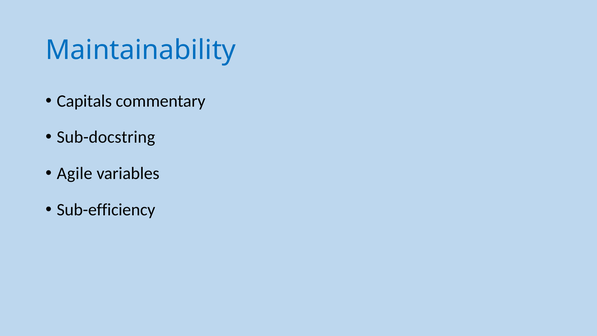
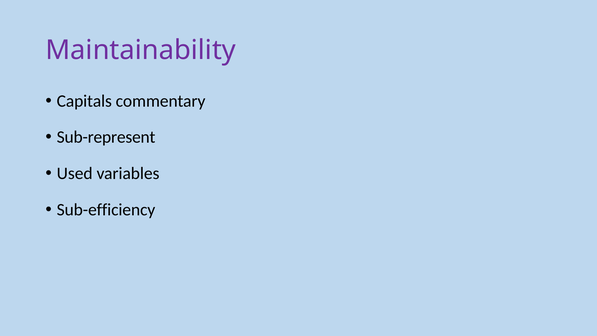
Maintainability colour: blue -> purple
Sub-docstring: Sub-docstring -> Sub-represent
Agile: Agile -> Used
